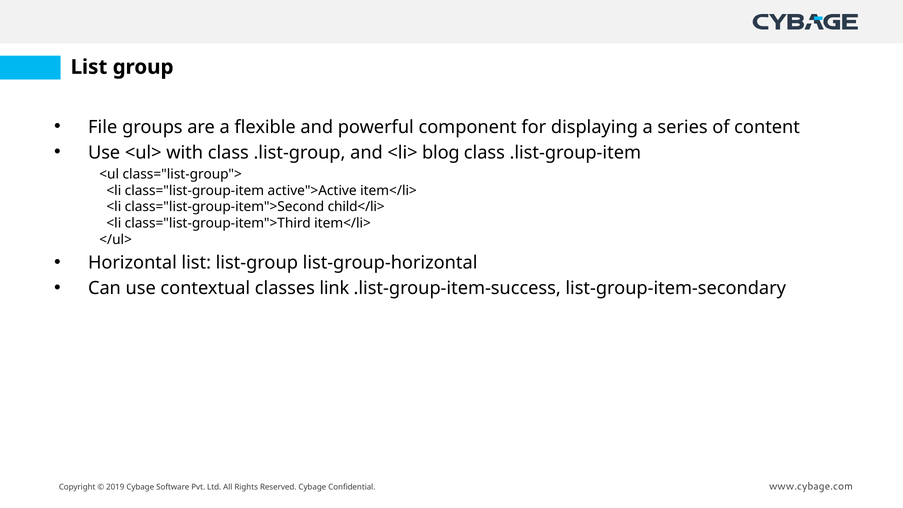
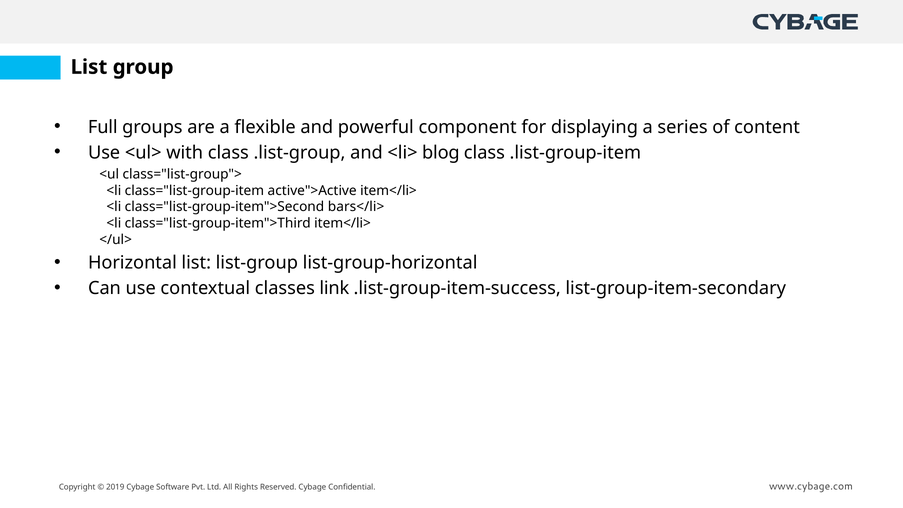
File: File -> Full
child</li>: child</li> -> bars</li>
